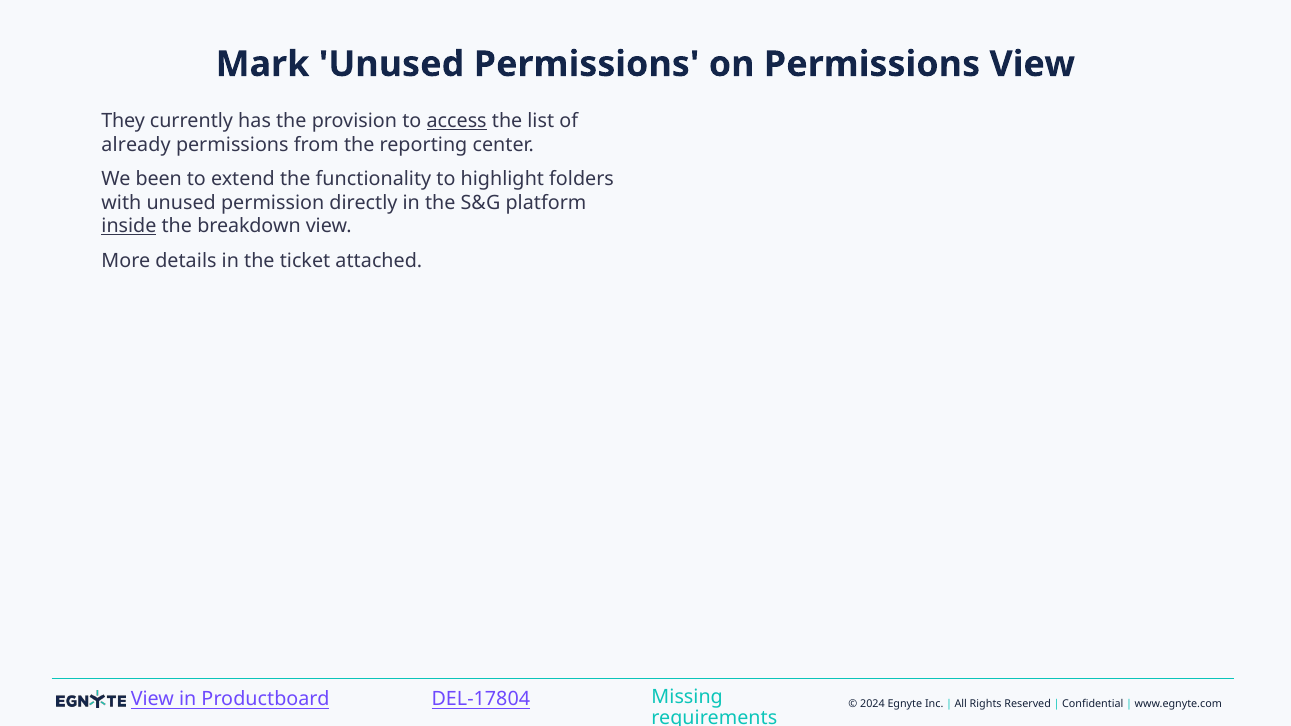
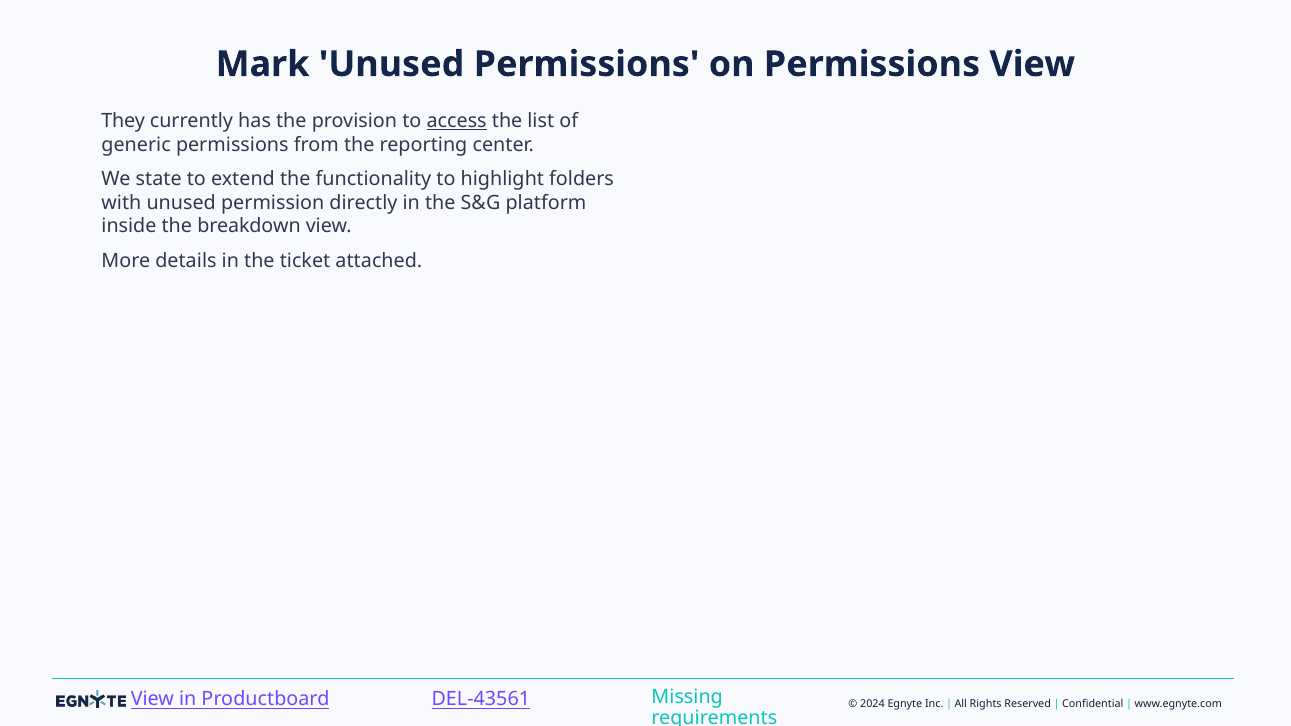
already: already -> generic
been: been -> state
inside underline: present -> none
DEL-17804: DEL-17804 -> DEL-43561
